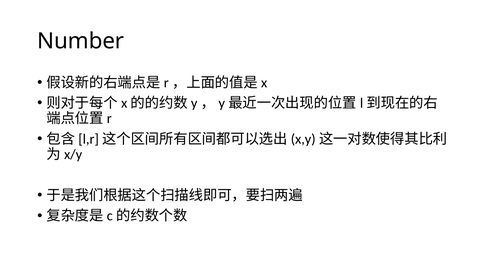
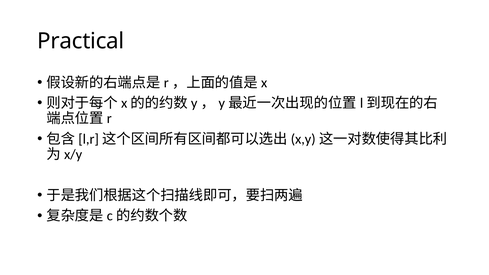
Number: Number -> Practical
